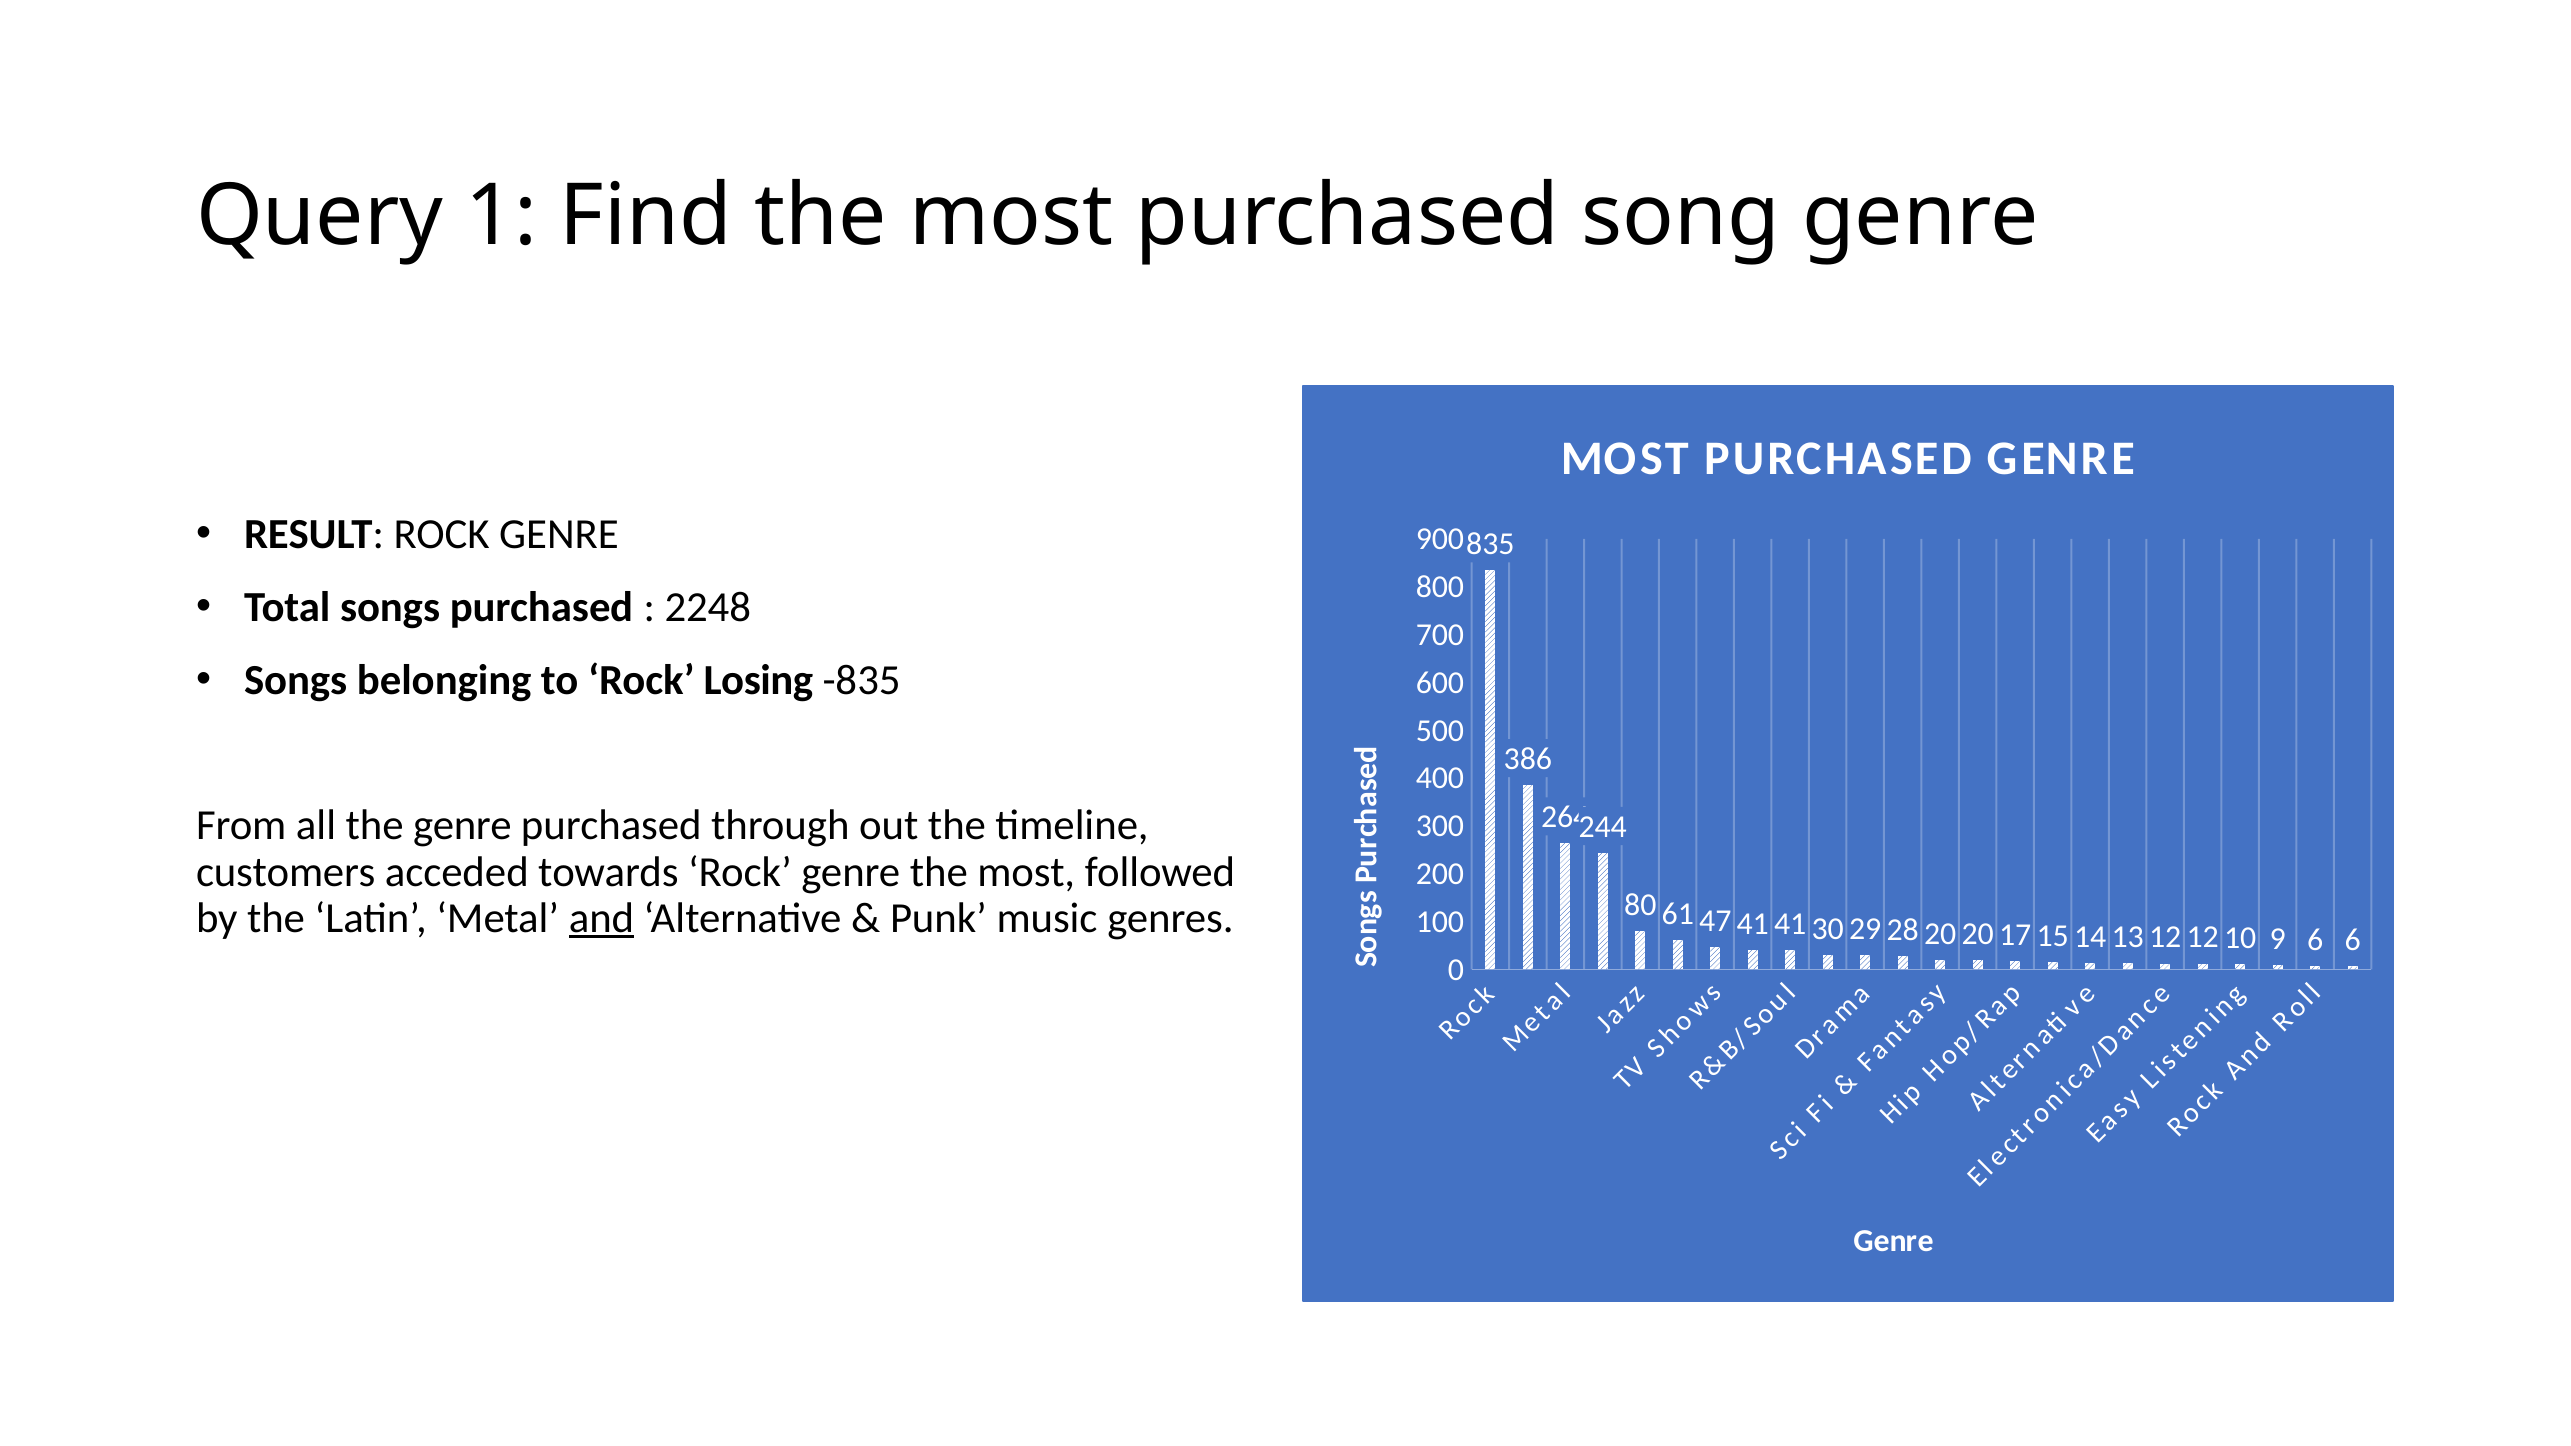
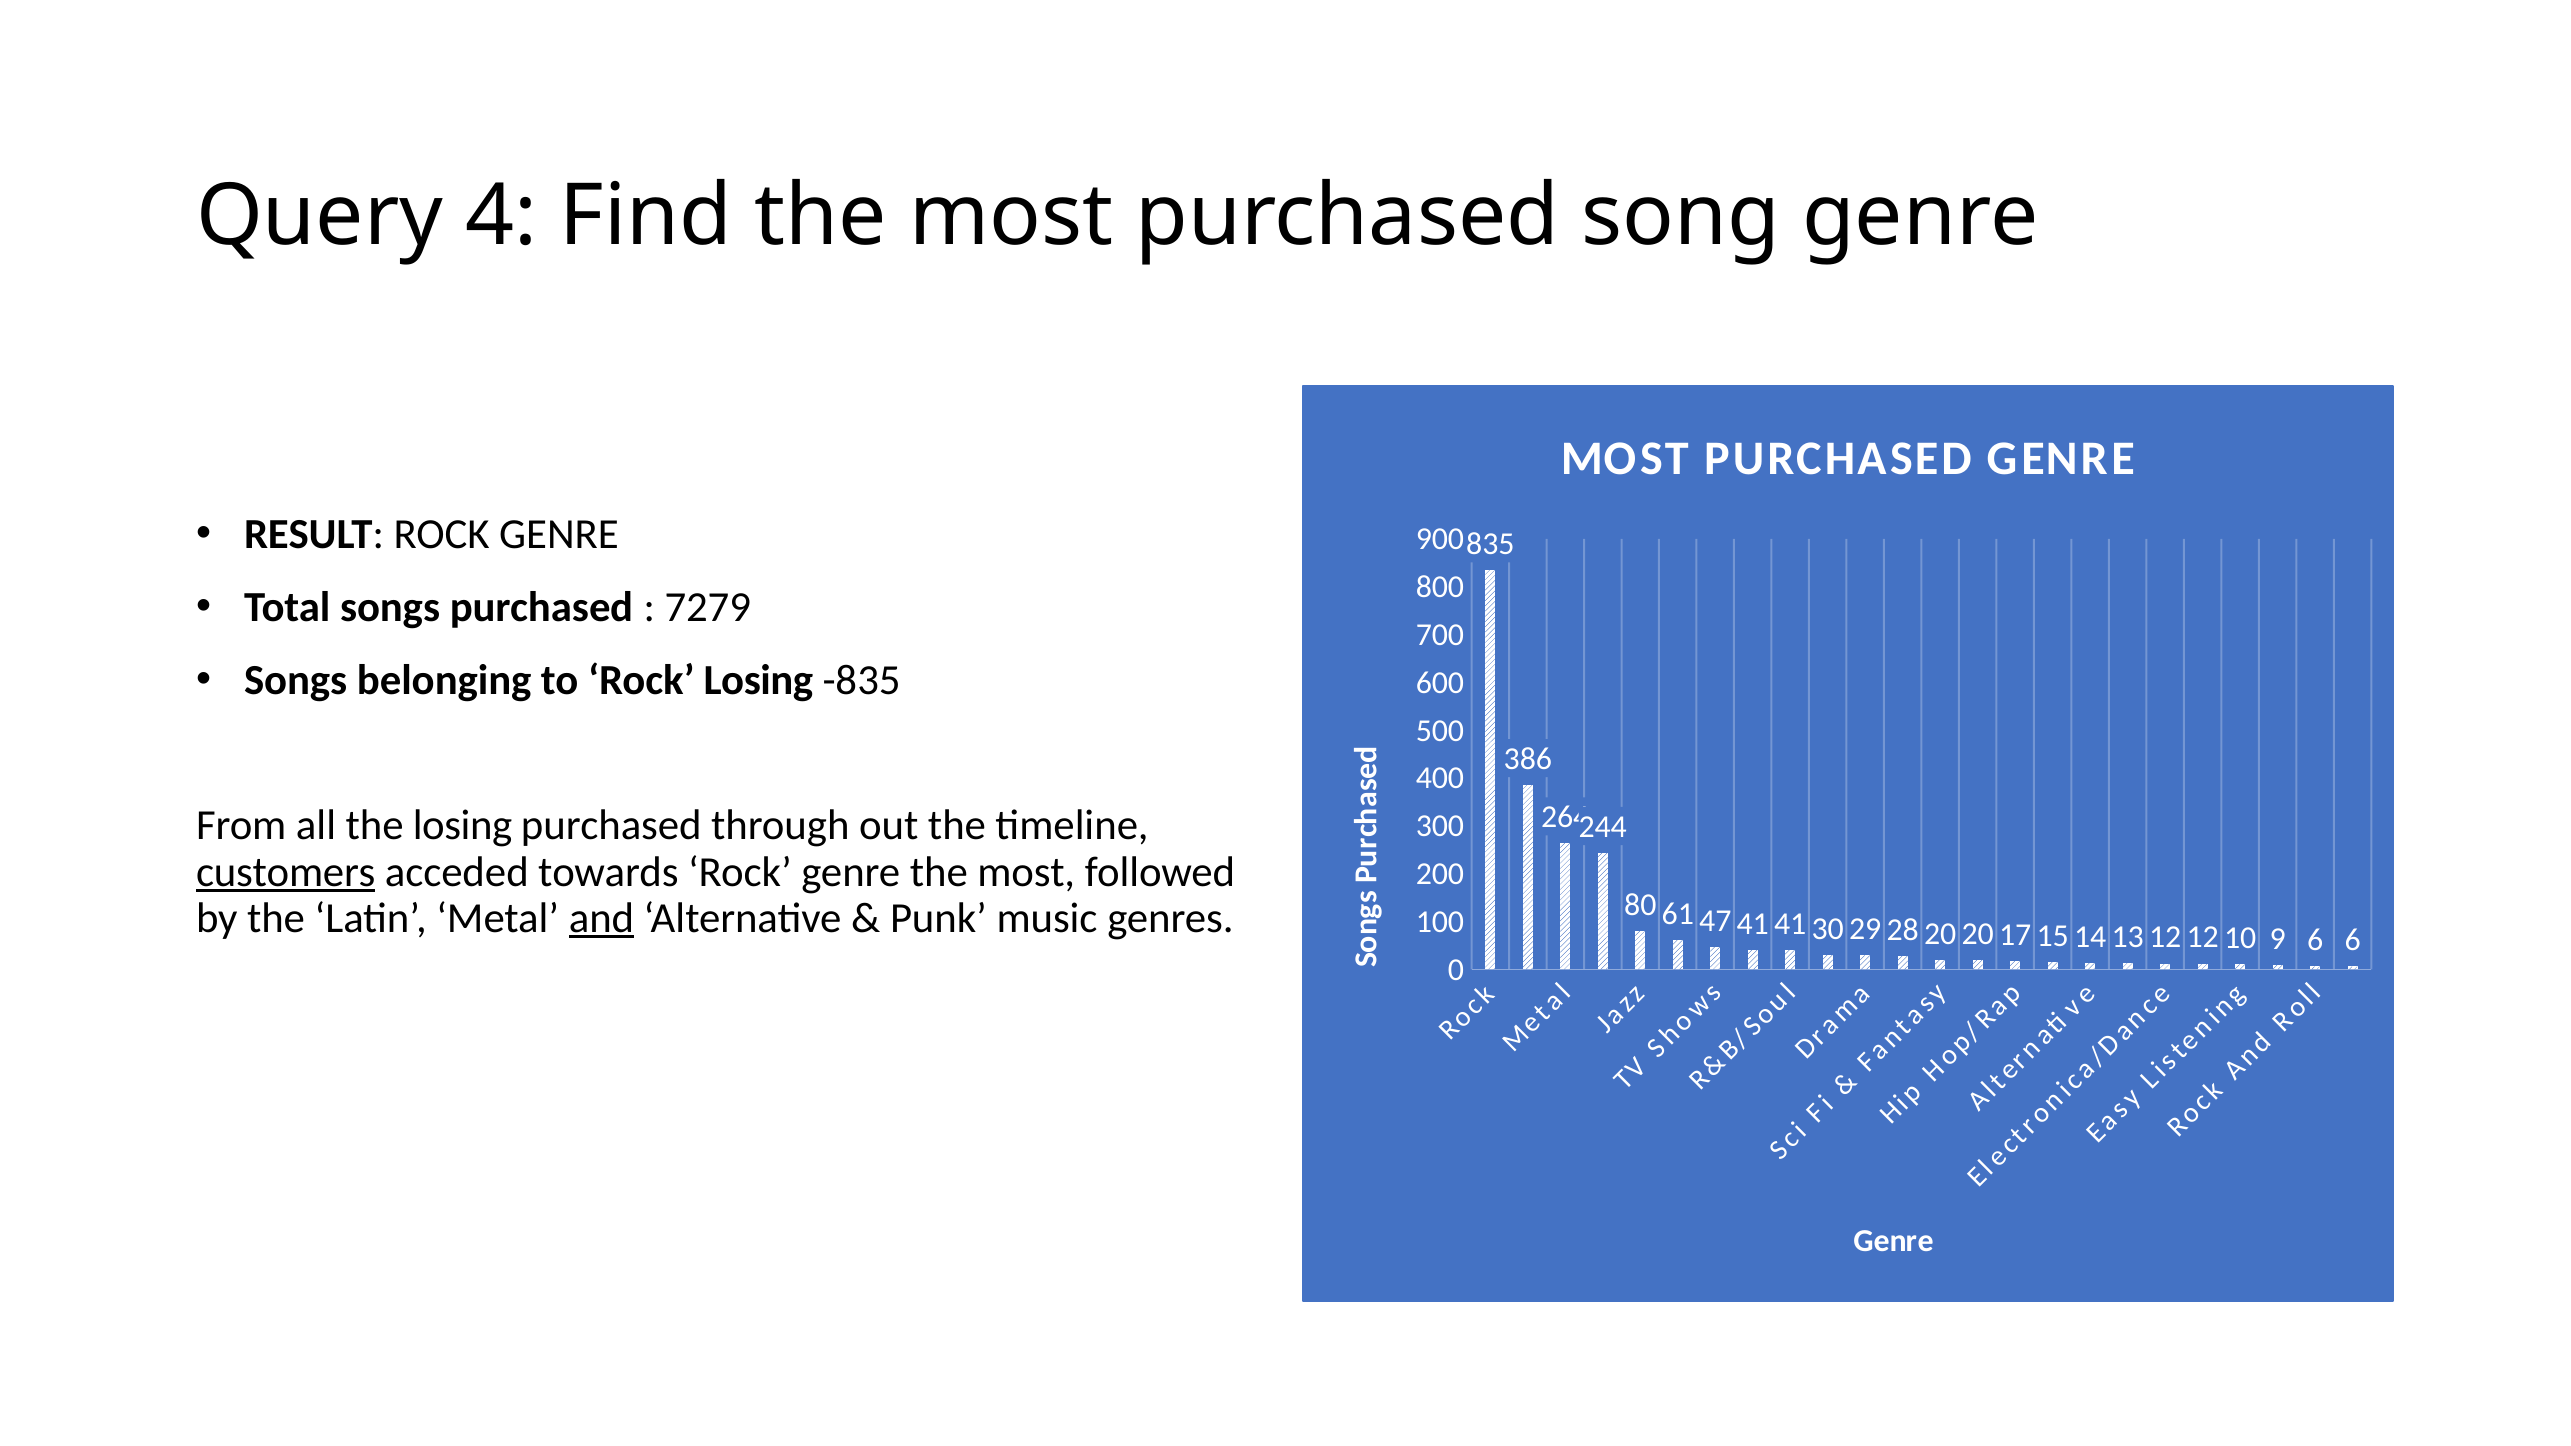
1: 1 -> 4
2248: 2248 -> 7279
the genre: genre -> losing
customers underline: none -> present
